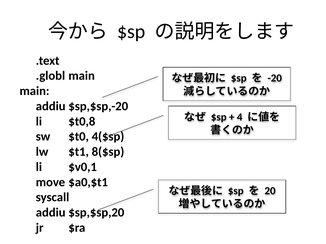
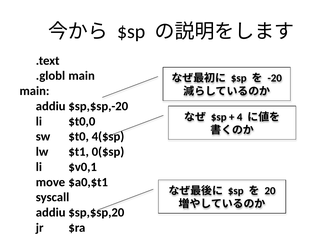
$t0,8: $t0,8 -> $t0,0
8($sp: 8($sp -> 0($sp
